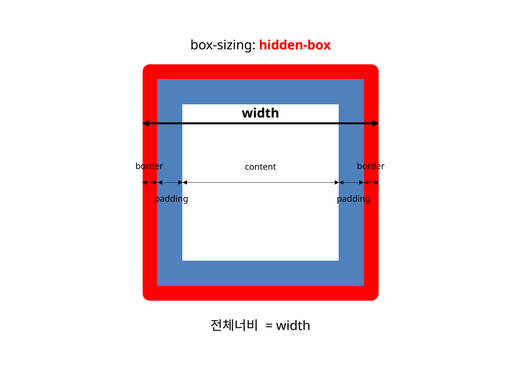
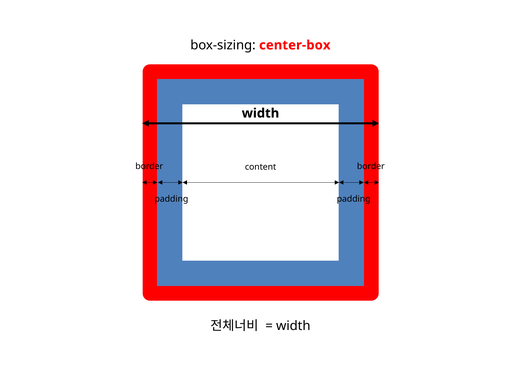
hidden-box: hidden-box -> center-box
